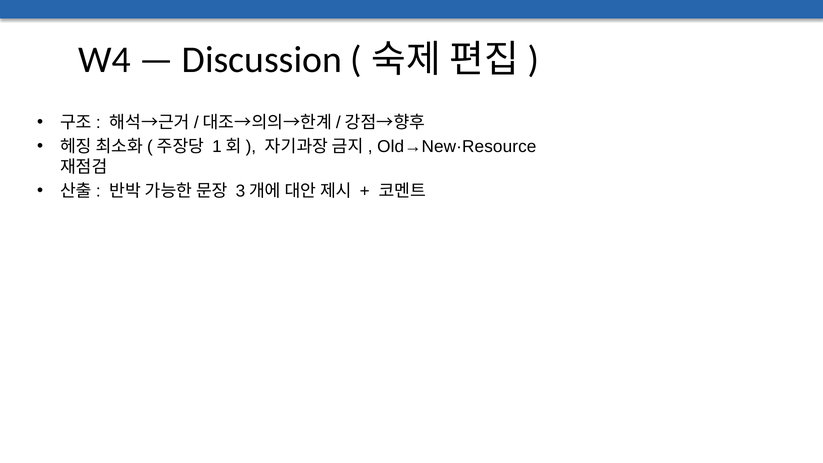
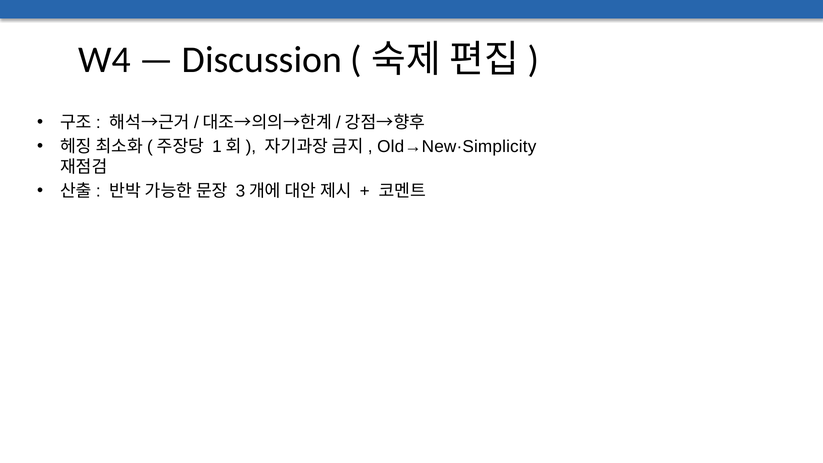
Old→New·Resource: Old→New·Resource -> Old→New·Simplicity
